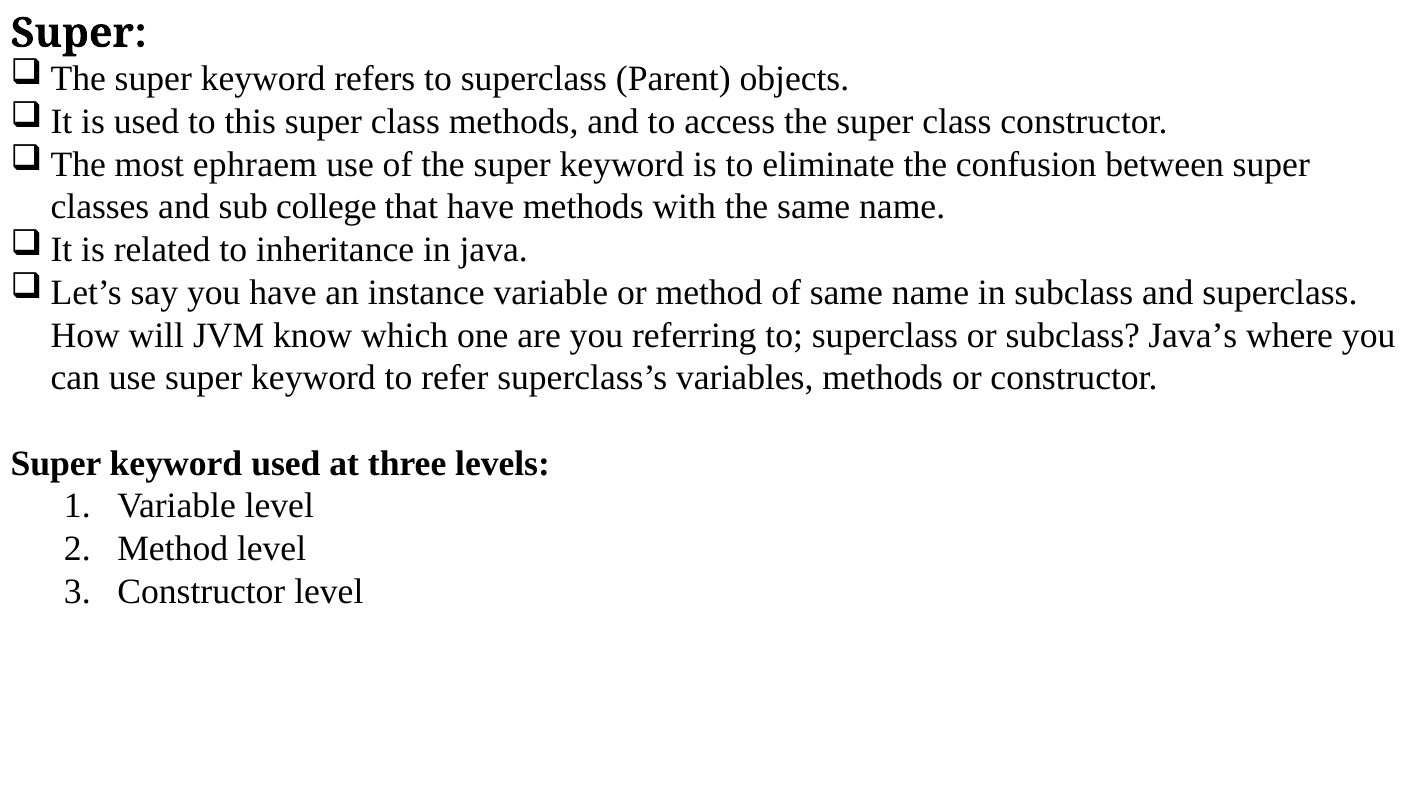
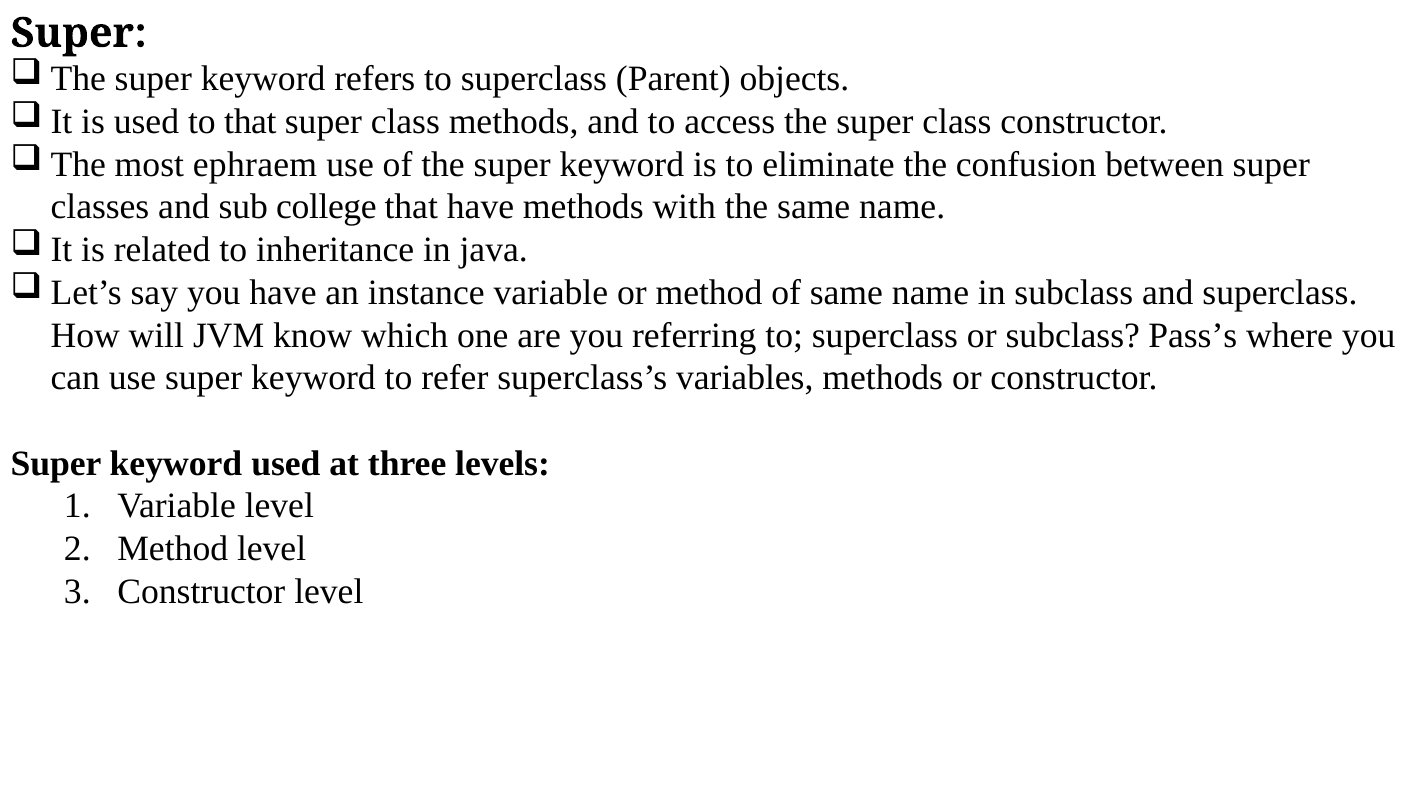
to this: this -> that
Java’s: Java’s -> Pass’s
